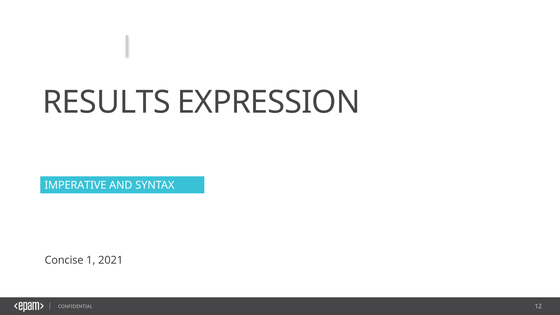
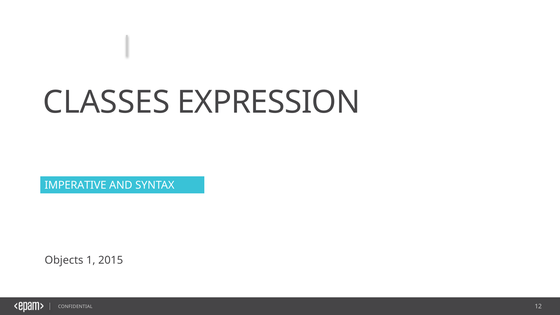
RESULTS: RESULTS -> CLASSES
Concise: Concise -> Objects
2021: 2021 -> 2015
